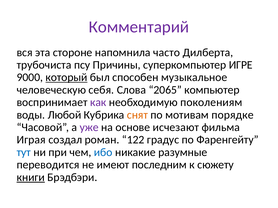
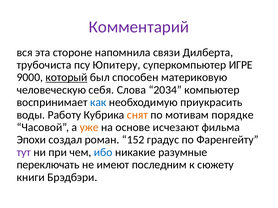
часто: часто -> связи
Причины: Причины -> Юпитеру
музыкальное: музыкальное -> материковую
2065: 2065 -> 2034
как colour: purple -> blue
поколениям: поколениям -> приукрасить
Любой: Любой -> Работу
уже colour: purple -> orange
Играя: Играя -> Эпохи
122: 122 -> 152
тут colour: blue -> purple
переводится: переводится -> переключать
книги underline: present -> none
